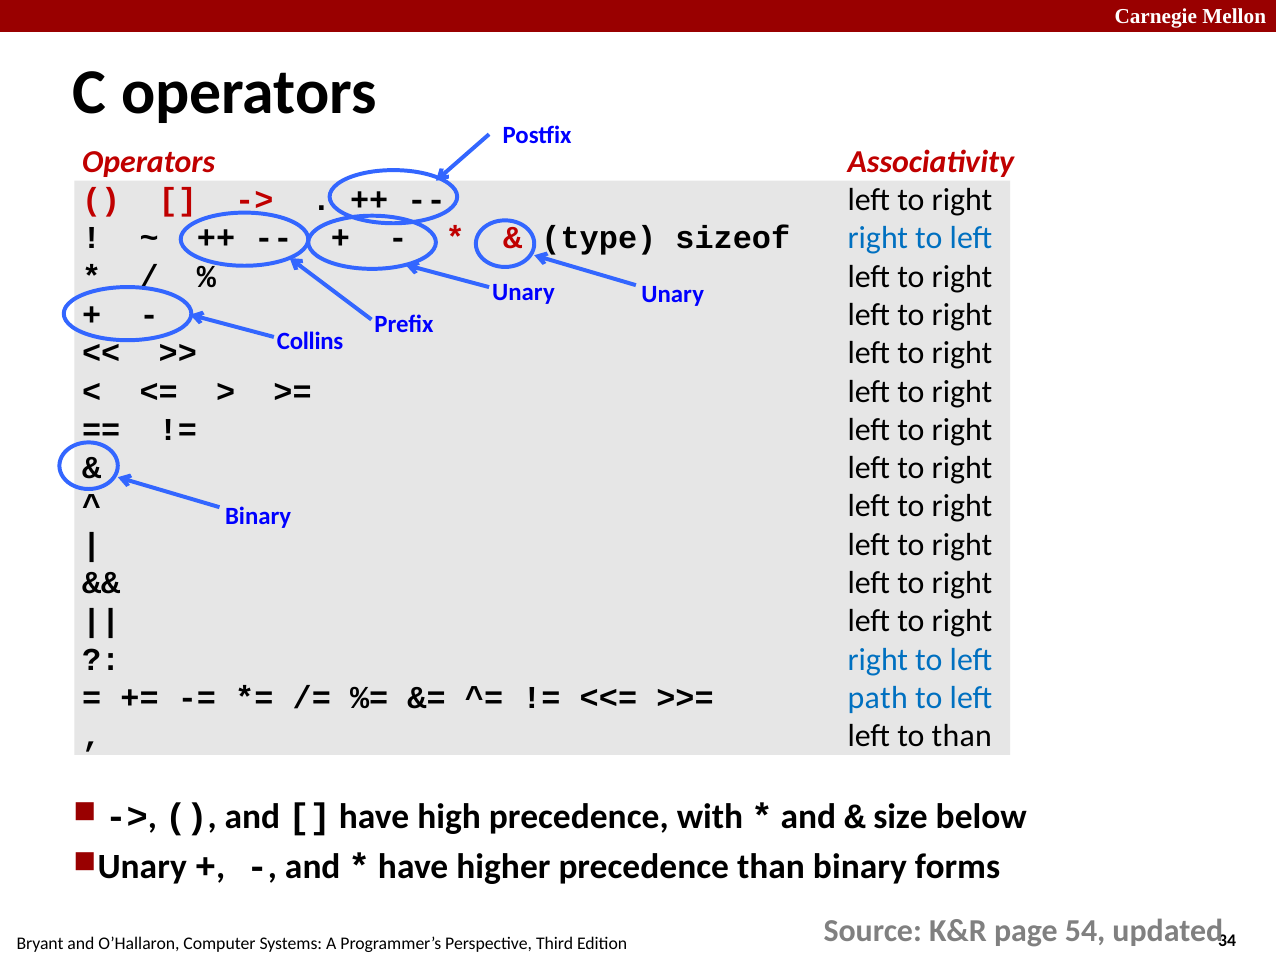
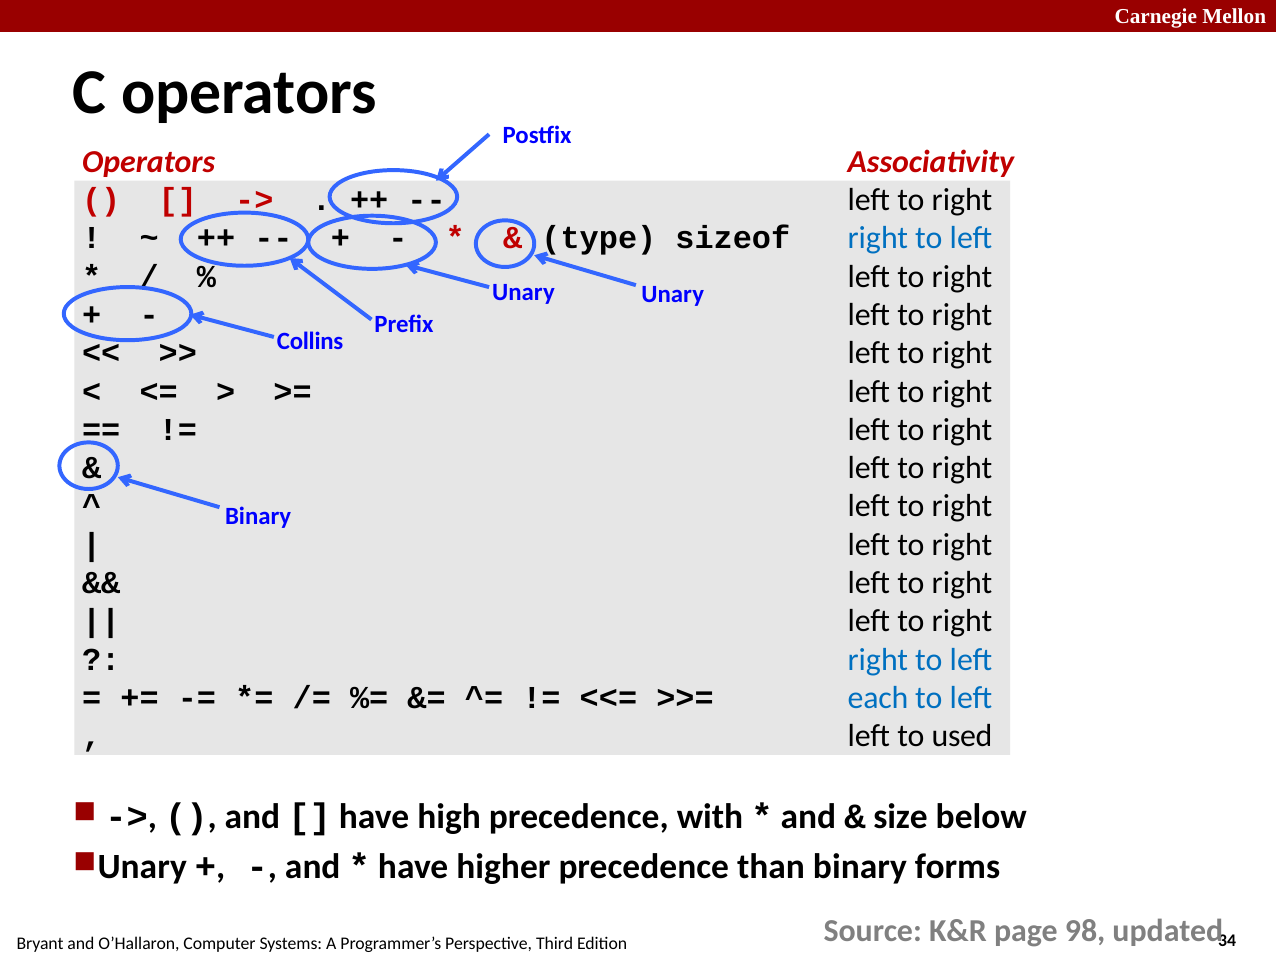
path: path -> each
to than: than -> used
54: 54 -> 98
